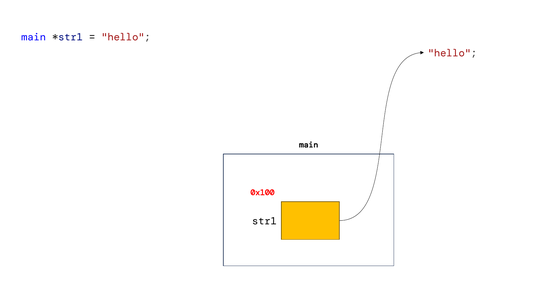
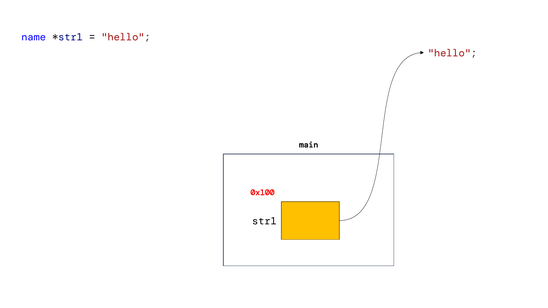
main at (34, 37): main -> name
